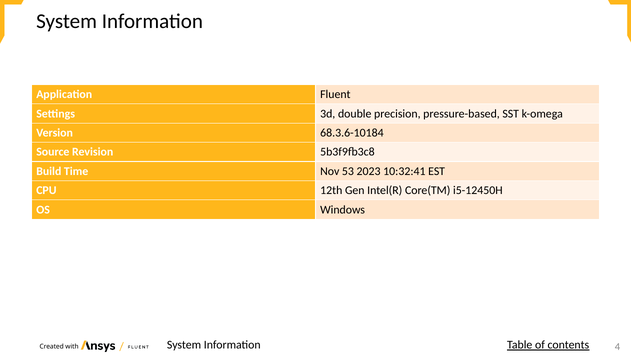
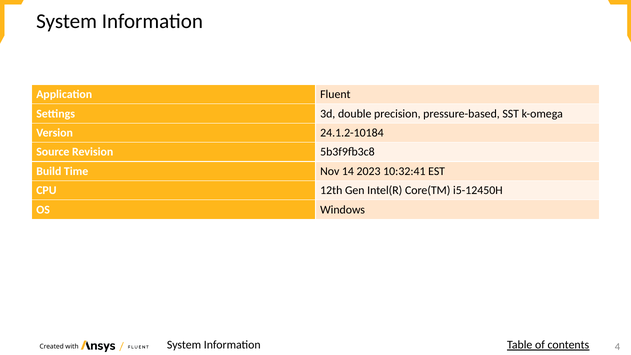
68.3.6-10184: 68.3.6-10184 -> 24.1.2-10184
53: 53 -> 14
